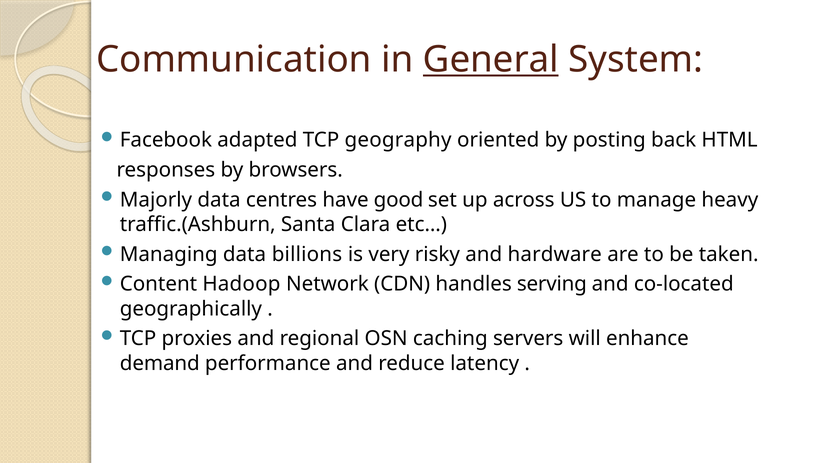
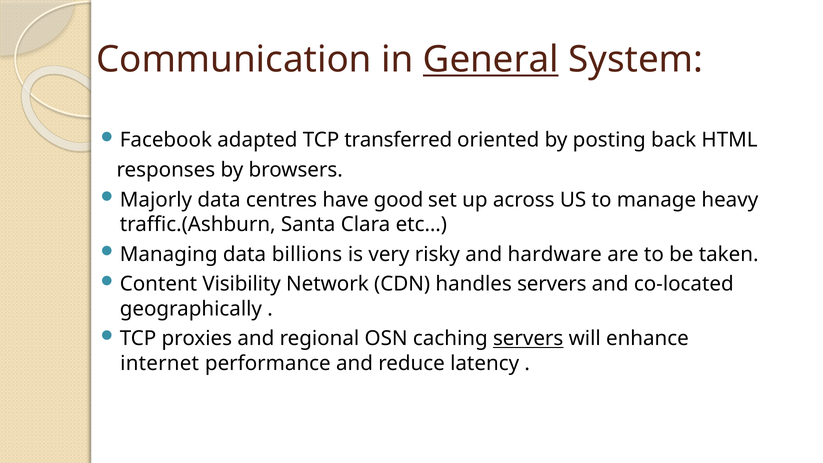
geography: geography -> transferred
Hadoop: Hadoop -> Visibility
handles serving: serving -> servers
servers at (528, 339) underline: none -> present
demand: demand -> internet
